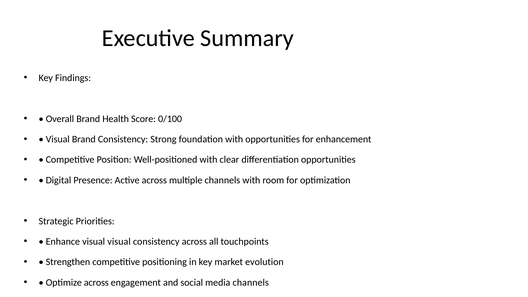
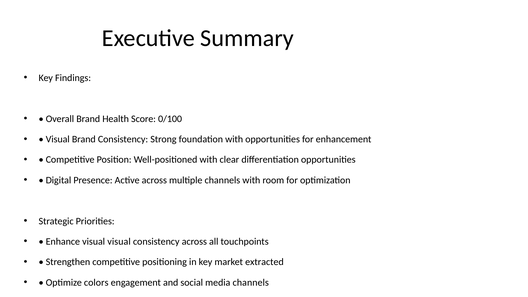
evolution: evolution -> extracted
Optimize across: across -> colors
